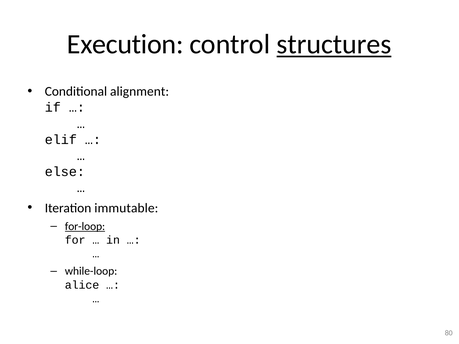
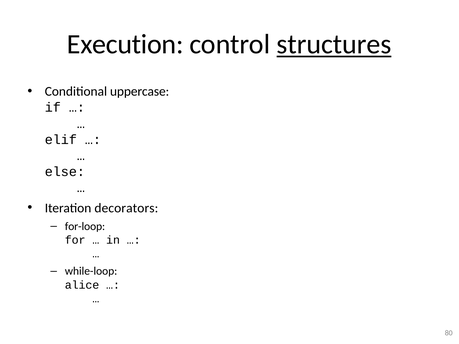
alignment: alignment -> uppercase
immutable: immutable -> decorators
for-loop underline: present -> none
